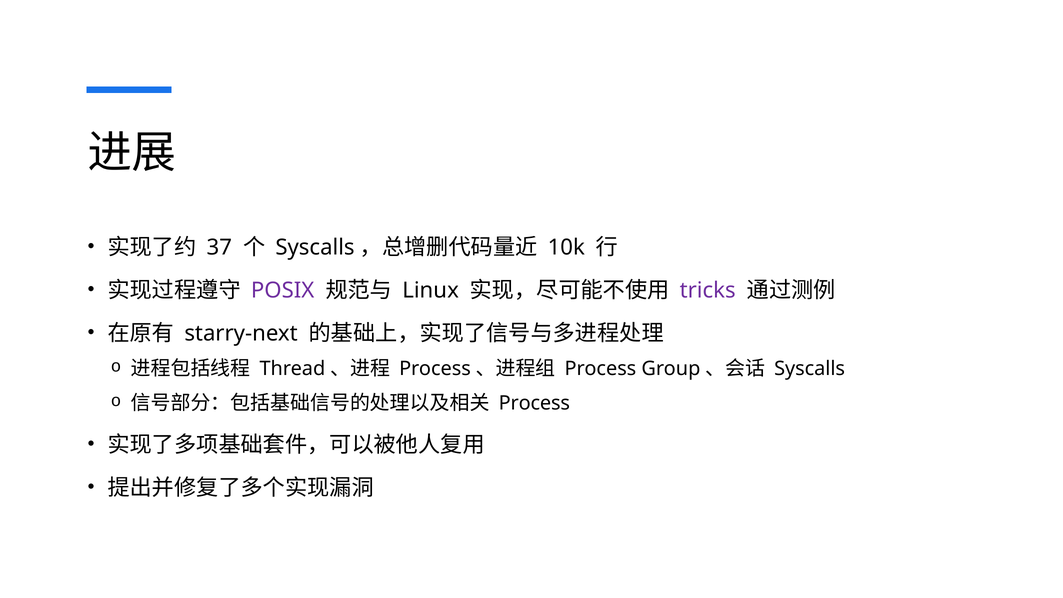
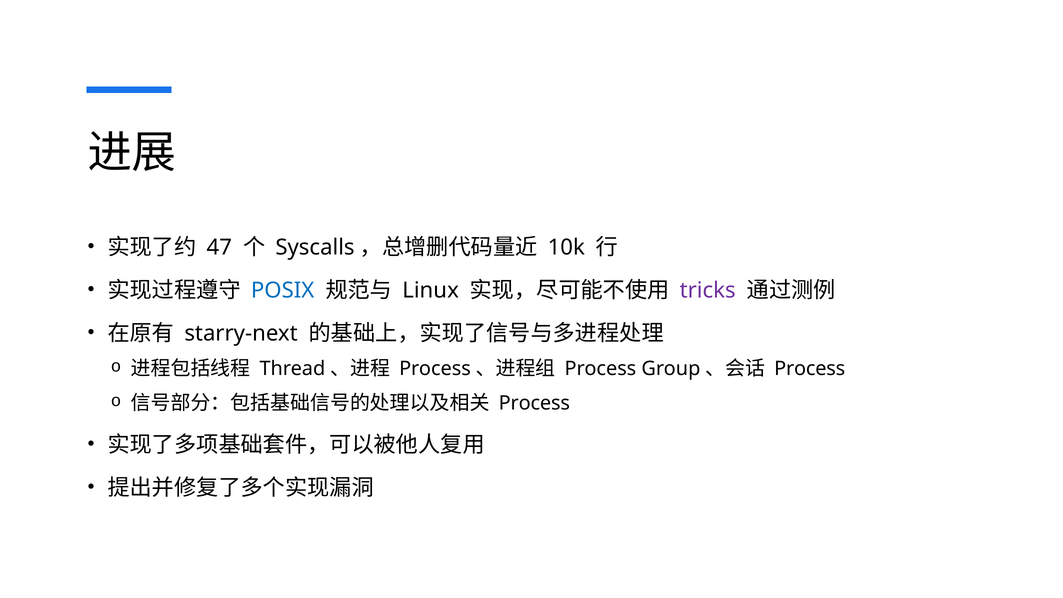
37: 37 -> 47
POSIX colour: purple -> blue
Syscalls at (810, 369): Syscalls -> Process
